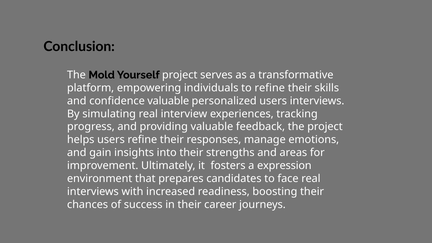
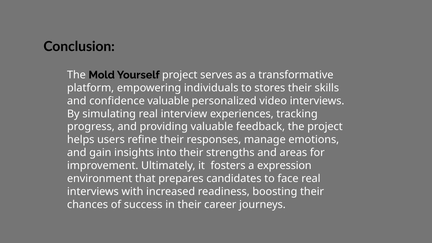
to refine: refine -> stores
personalized users: users -> video
